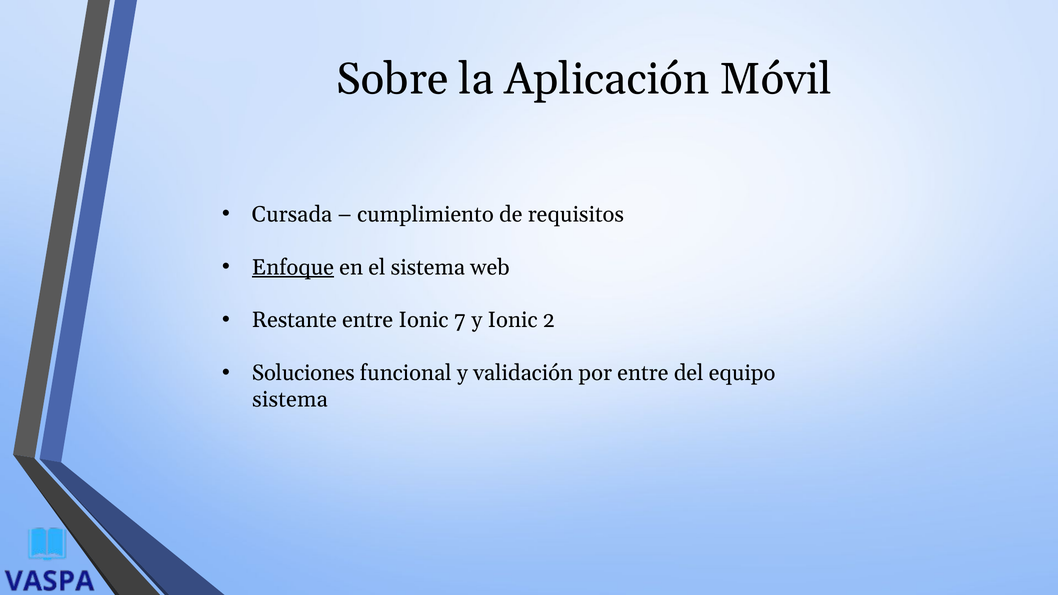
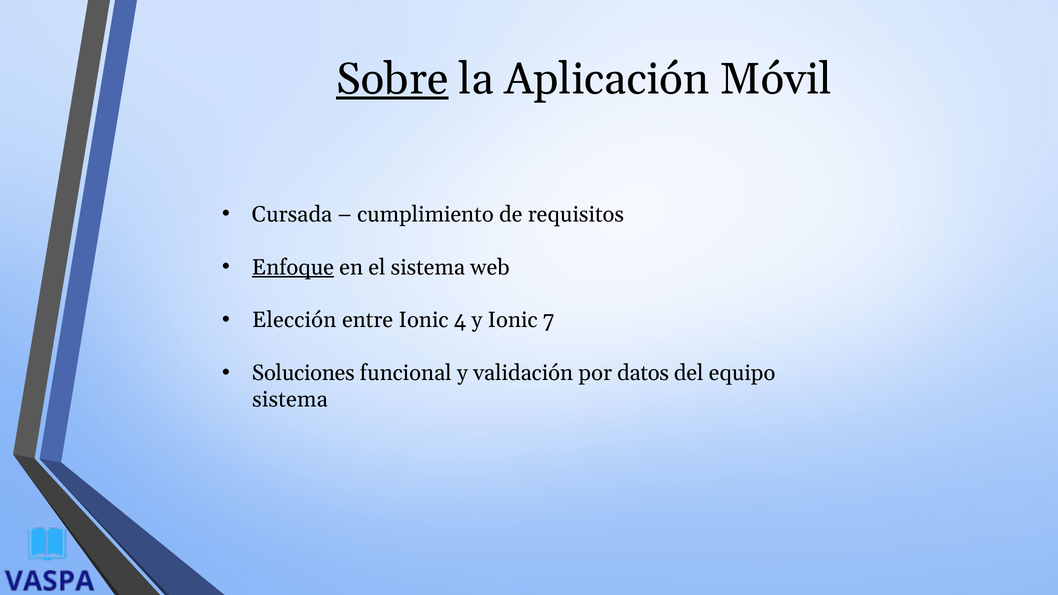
Sobre underline: none -> present
Restante: Restante -> Elección
7: 7 -> 4
2: 2 -> 7
por entre: entre -> datos
